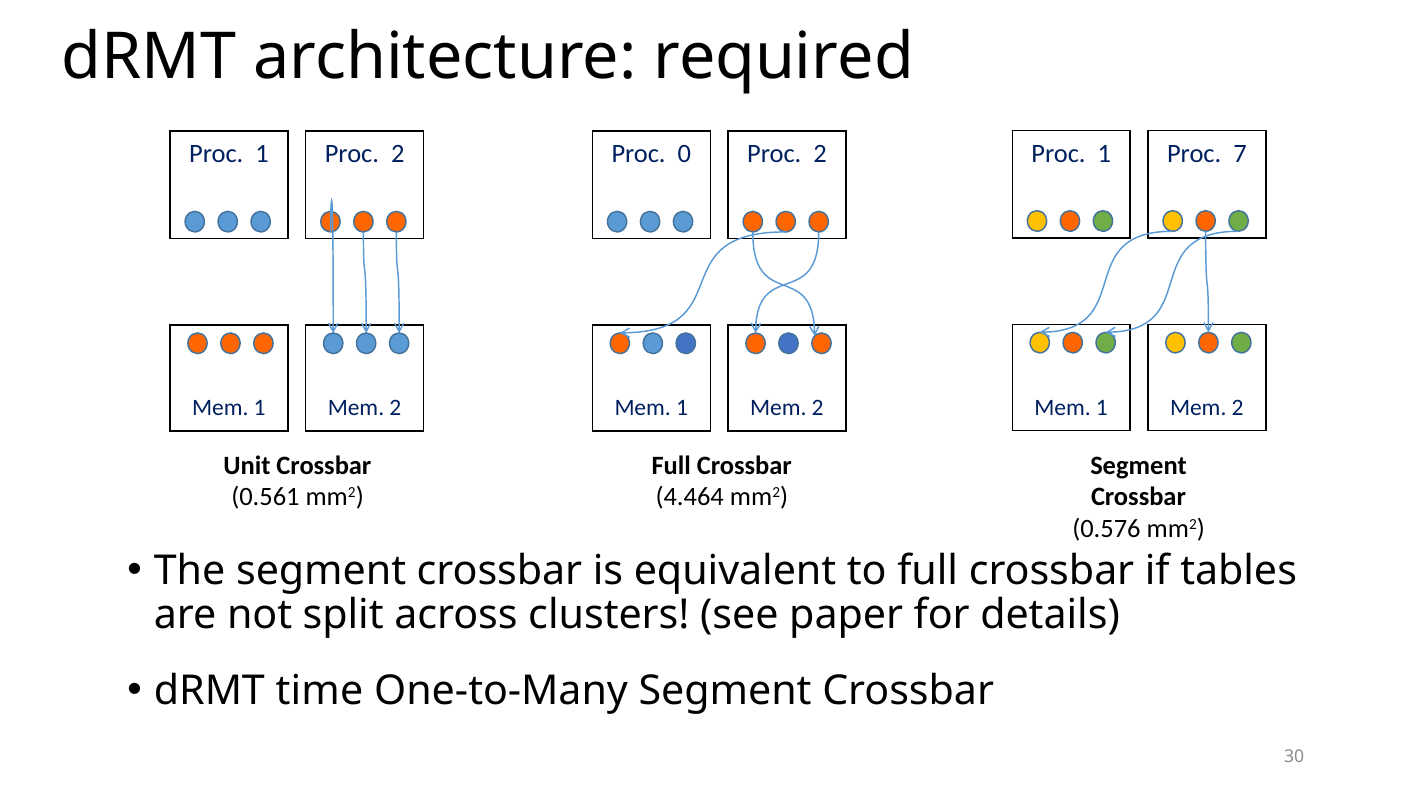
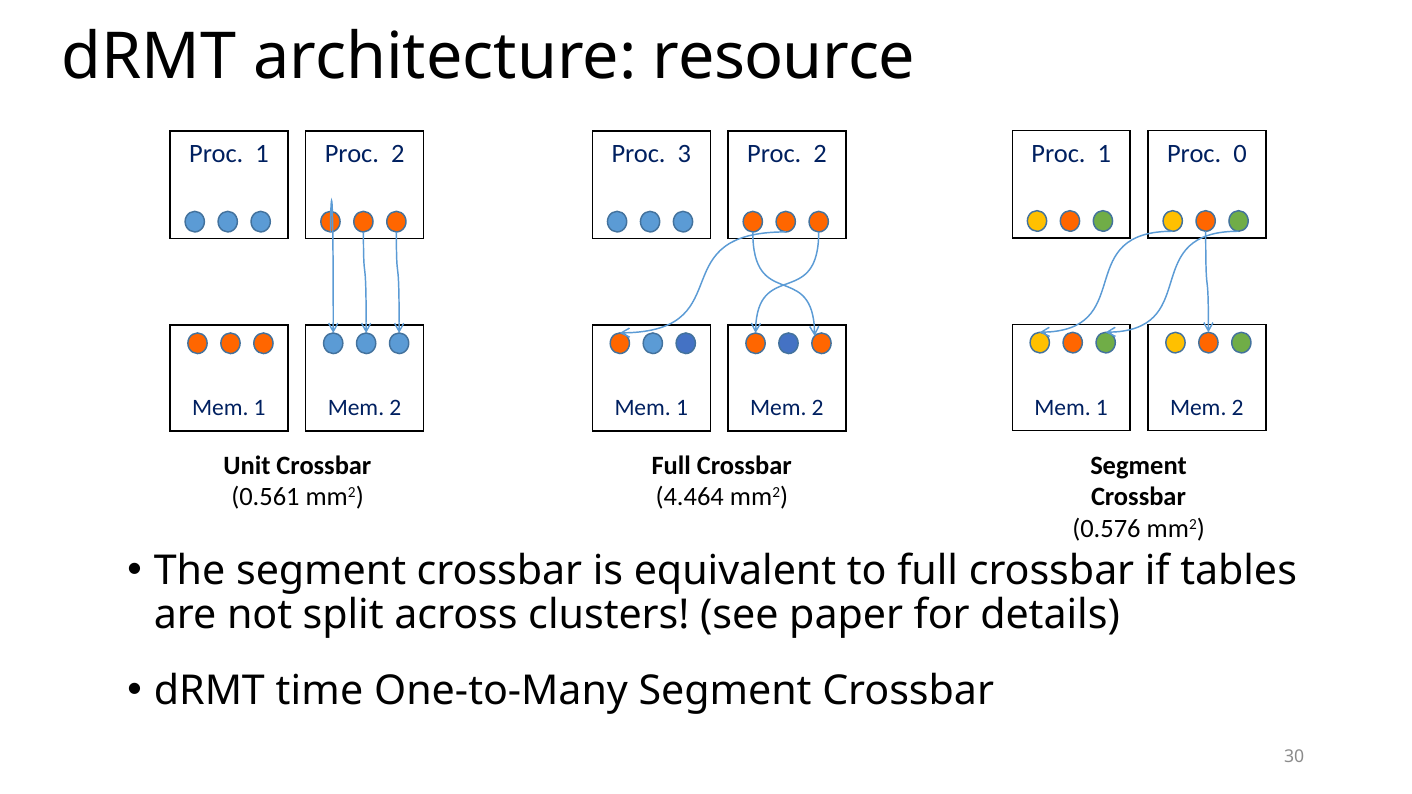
required: required -> resource
7: 7 -> 0
0: 0 -> 3
